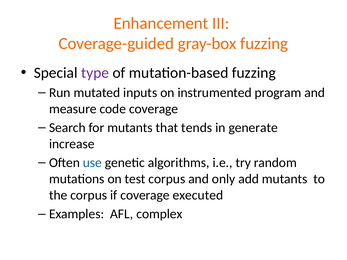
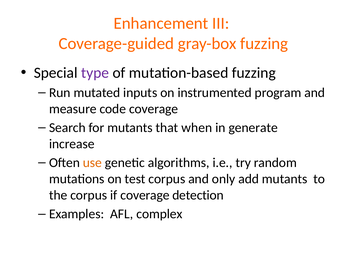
tends: tends -> when
use colour: blue -> orange
executed: executed -> detection
